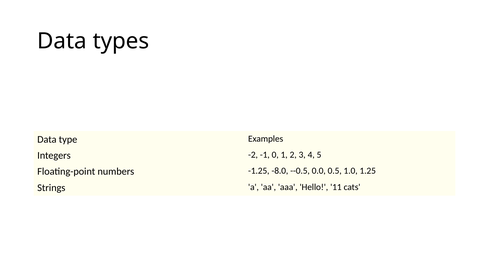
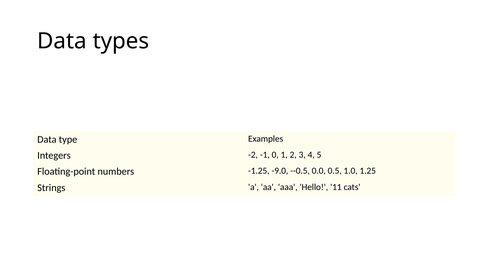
-8.0: -8.0 -> -9.0
